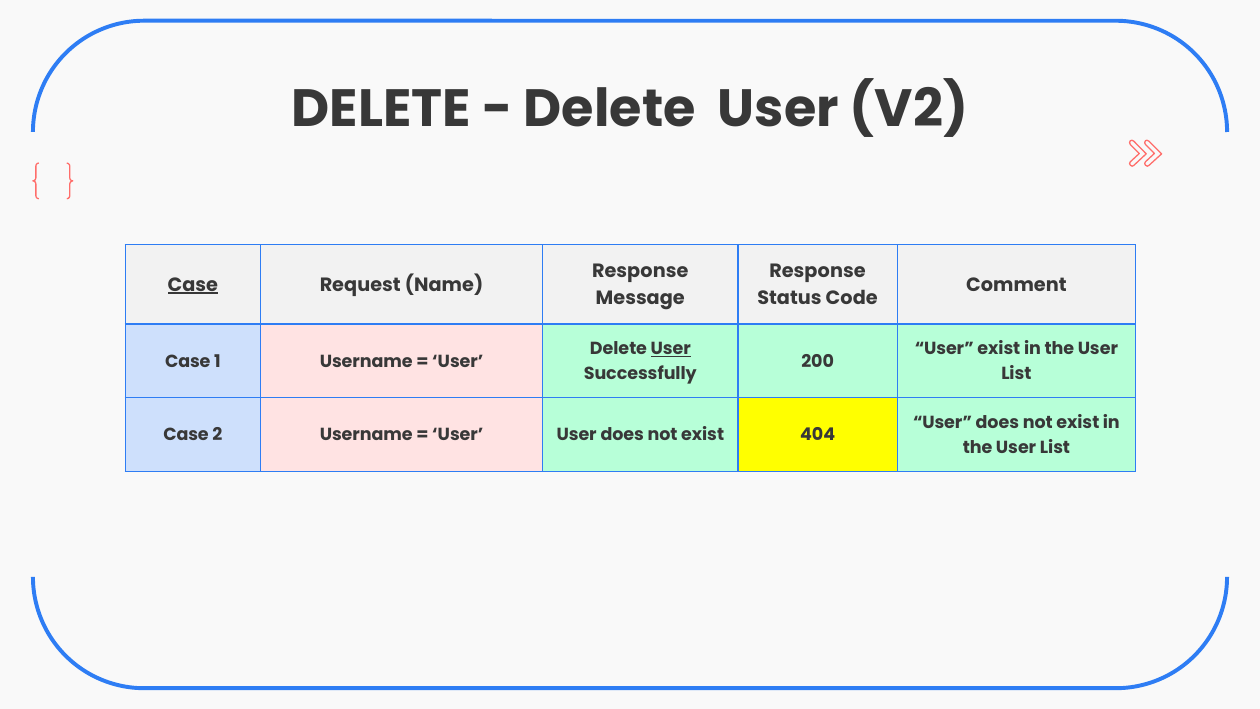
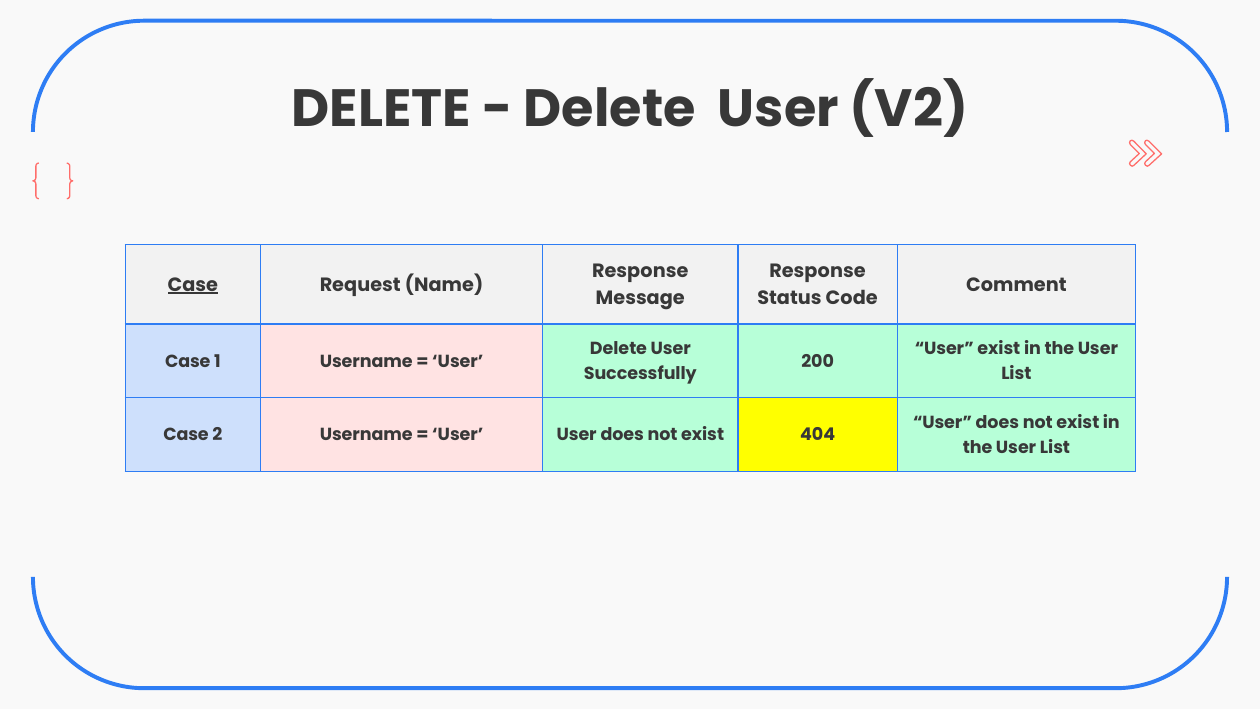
User at (671, 349) underline: present -> none
